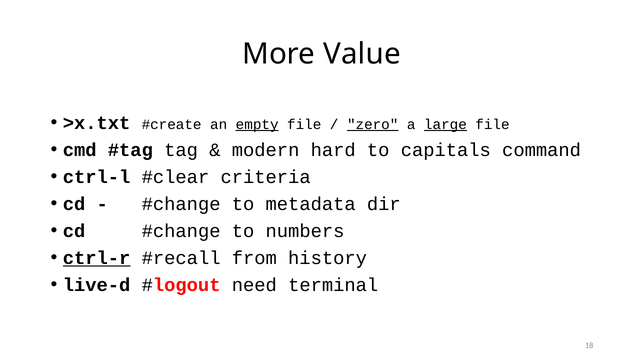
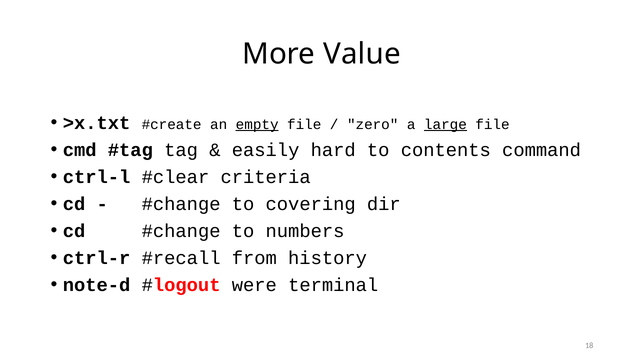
zero underline: present -> none
modern: modern -> easily
capitals: capitals -> contents
metadata: metadata -> covering
ctrl-r underline: present -> none
live-d: live-d -> note-d
need: need -> were
